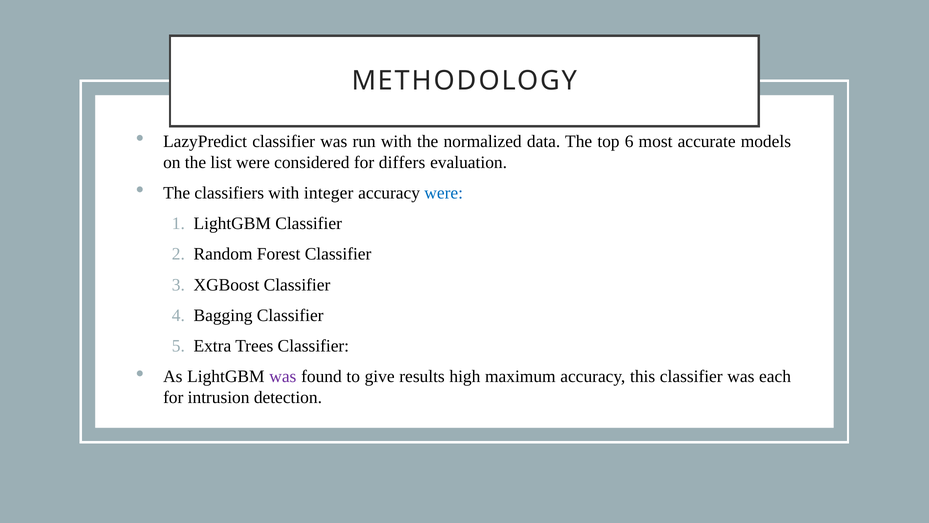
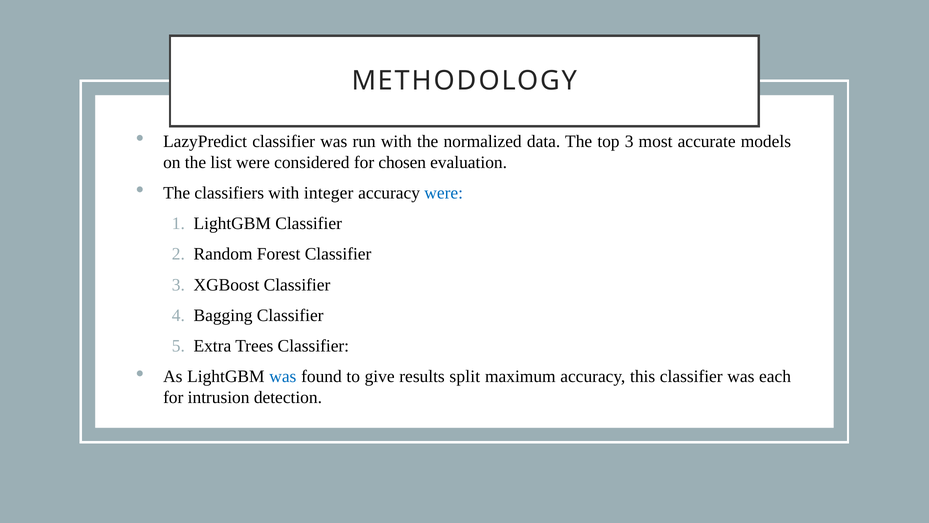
top 6: 6 -> 3
differs: differs -> chosen
was at (283, 376) colour: purple -> blue
high: high -> split
